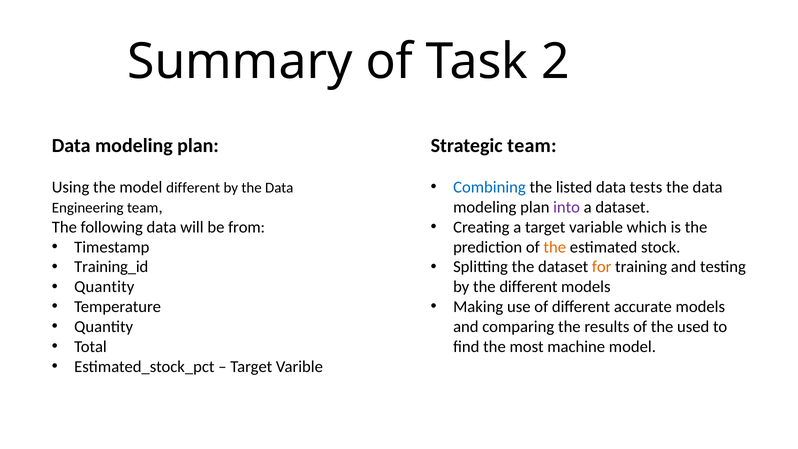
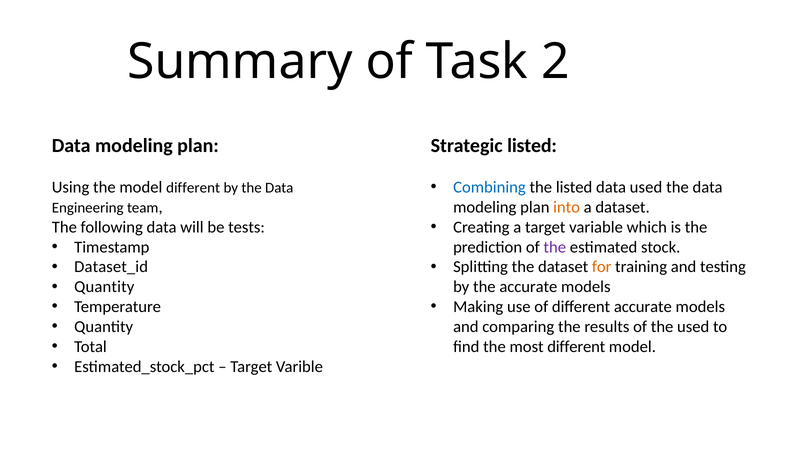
Strategic team: team -> listed
data tests: tests -> used
into colour: purple -> orange
from: from -> tests
the at (555, 247) colour: orange -> purple
Training_id: Training_id -> Dataset_id
the different: different -> accurate
most machine: machine -> different
